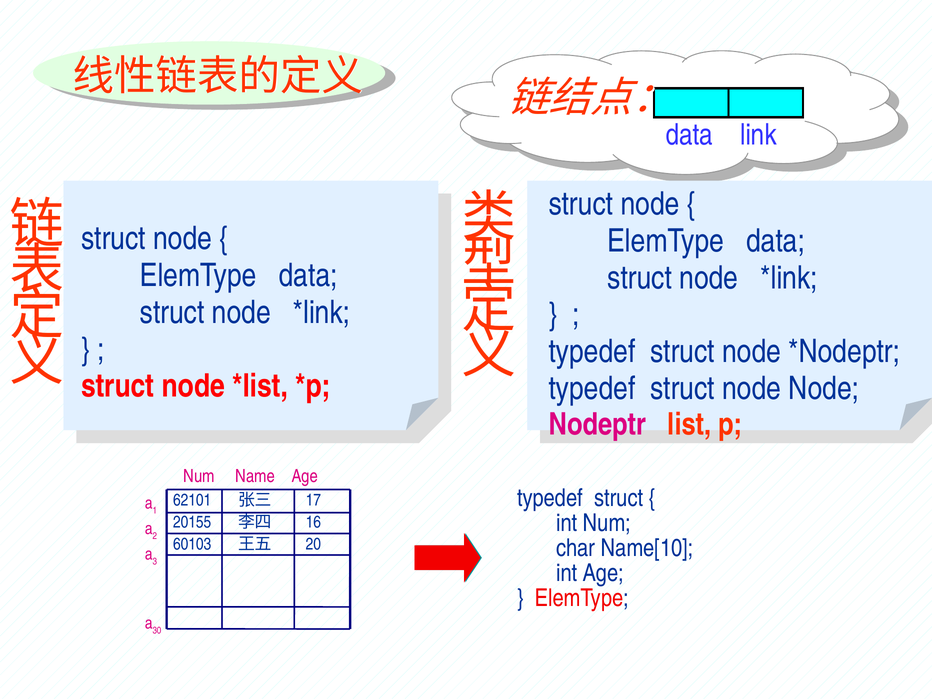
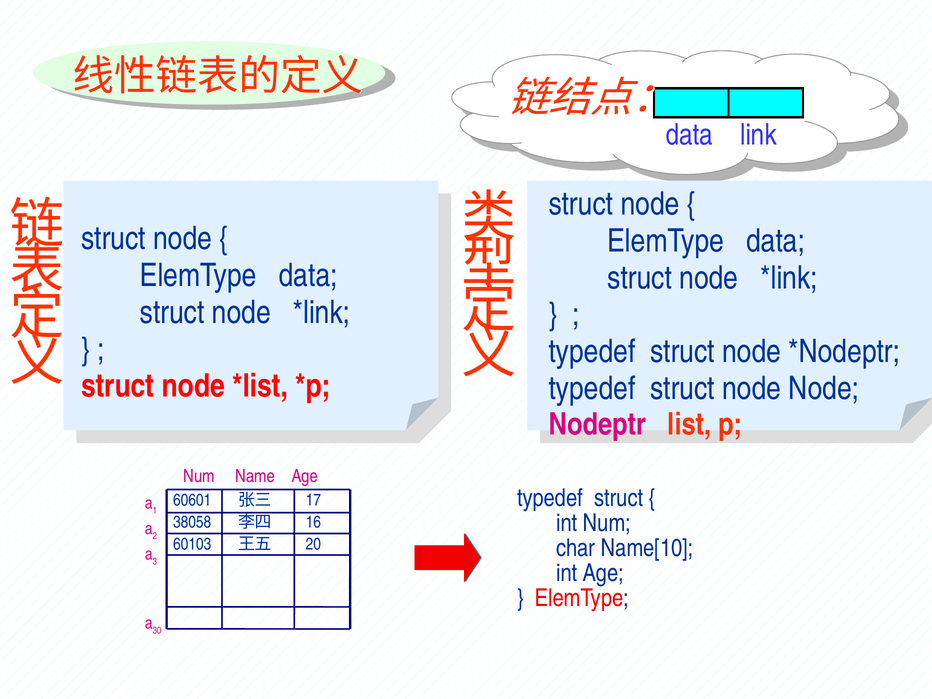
62101: 62101 -> 60601
20155: 20155 -> 38058
